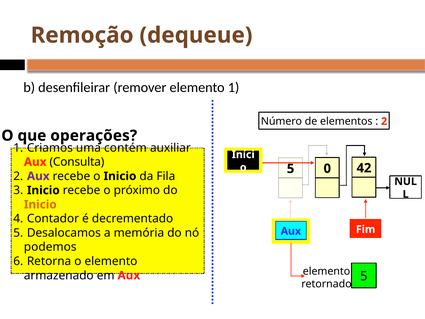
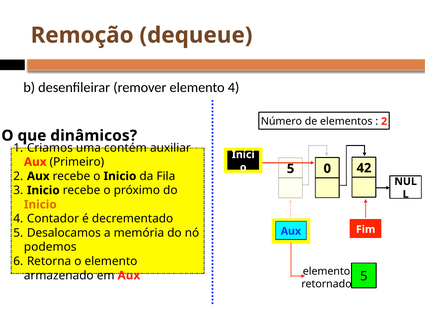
elemento 1: 1 -> 4
operações: operações -> dinâmicos
Consulta: Consulta -> Primeiro
Aux at (38, 176) colour: purple -> black
